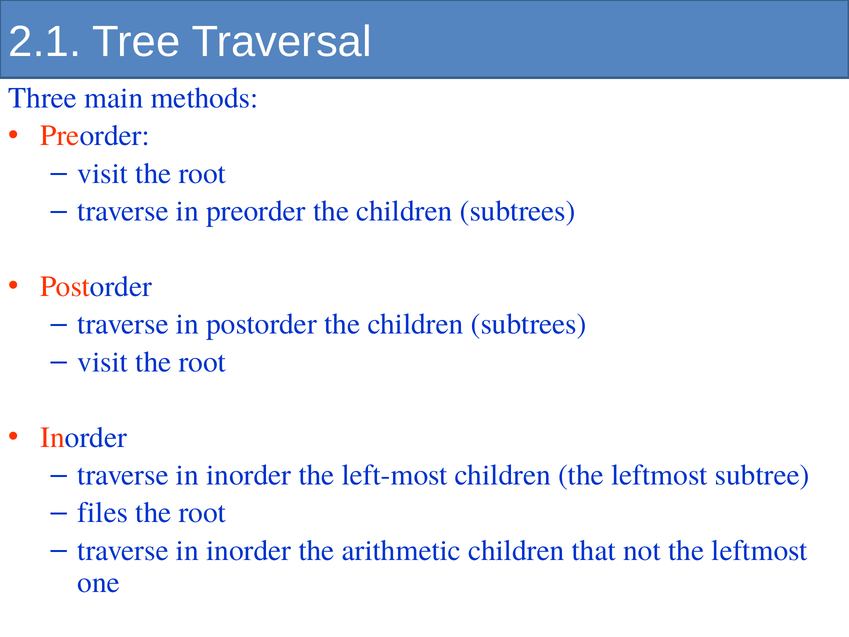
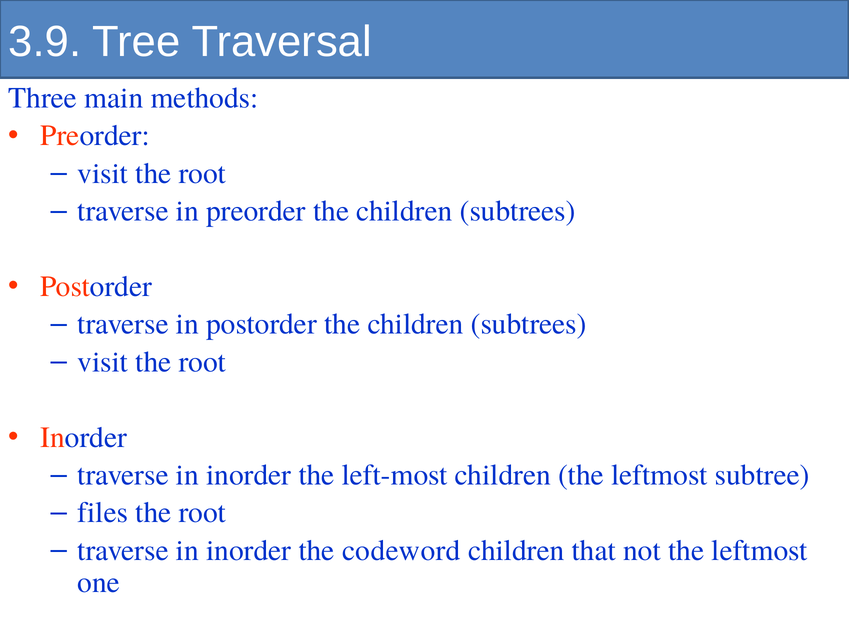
2.1: 2.1 -> 3.9
arithmetic: arithmetic -> codeword
